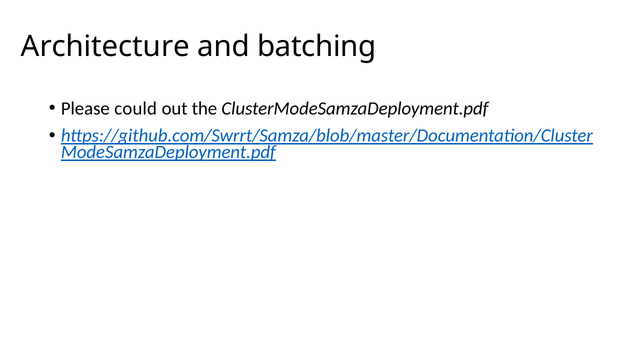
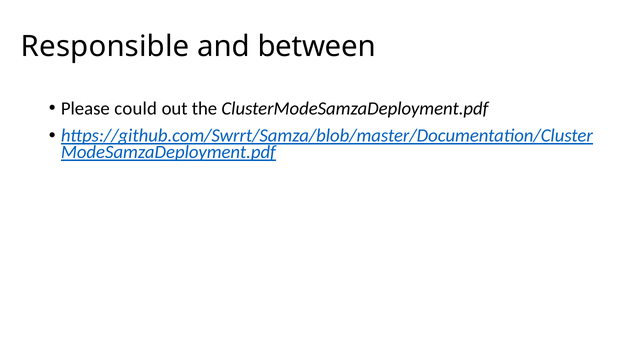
Architecture: Architecture -> Responsible
batching: batching -> between
